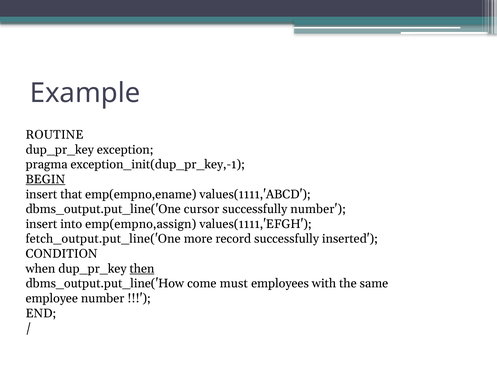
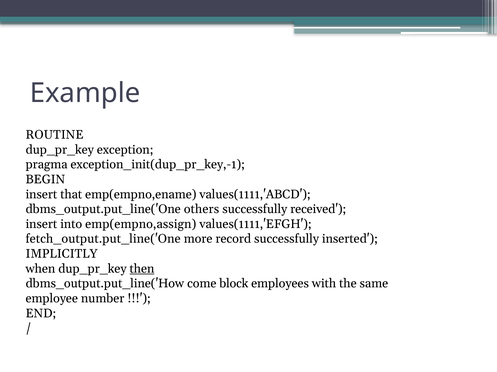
BEGIN underline: present -> none
cursor: cursor -> others
successfully number: number -> received
CONDITION: CONDITION -> IMPLICITLY
must: must -> block
